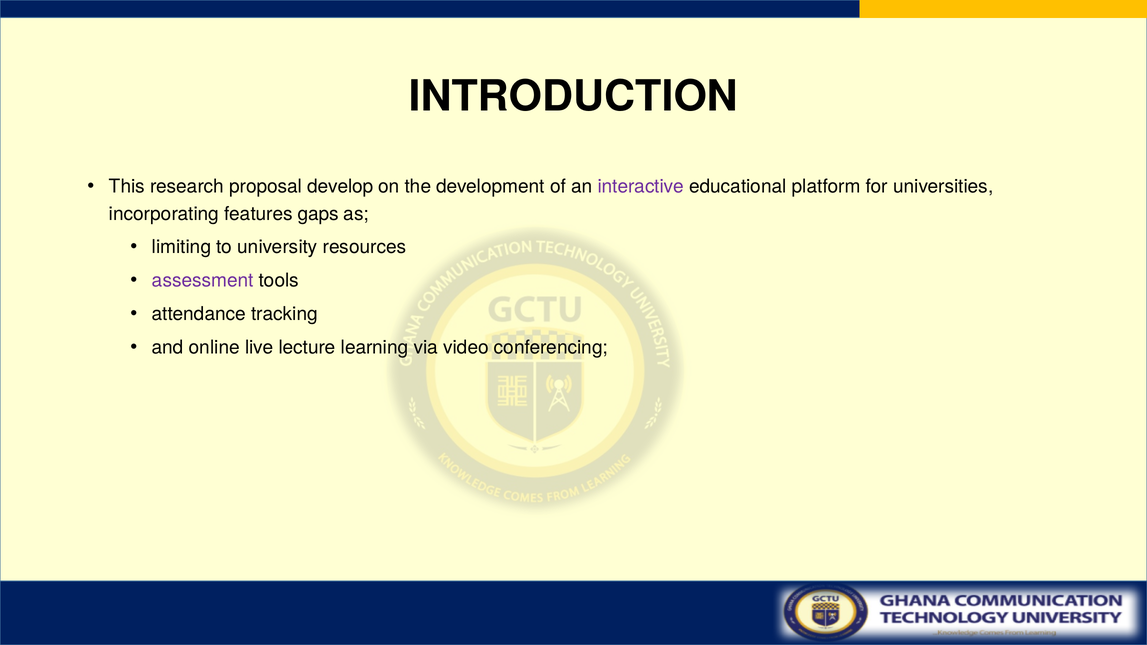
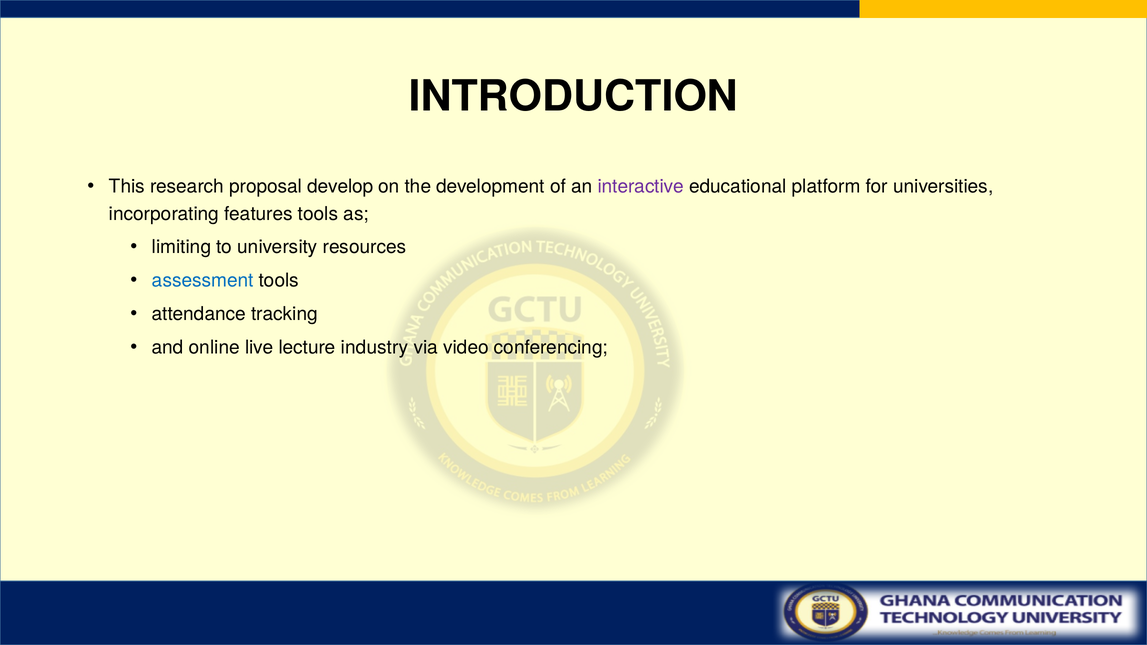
features gaps: gaps -> tools
assessment colour: purple -> blue
learning: learning -> industry
